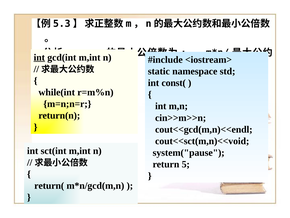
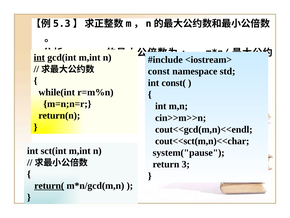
static: static -> const
cout<<sct(m,n)<<void: cout<<sct(m,n)<<void -> cout<<sct(m,n)<<char
5: 5 -> 3
return( underline: none -> present
